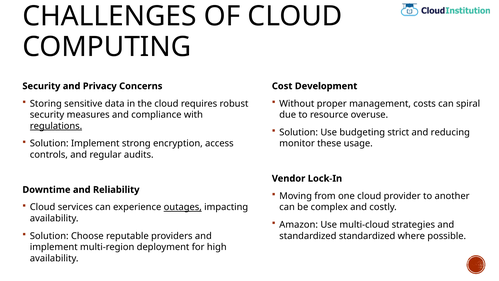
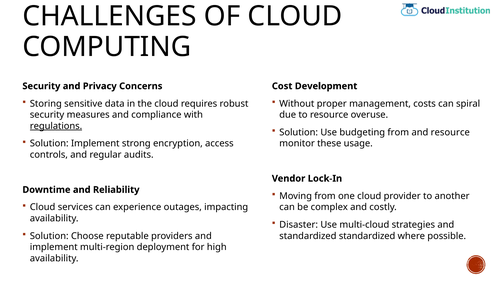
budgeting strict: strict -> from
and reducing: reducing -> resource
outages underline: present -> none
Amazon: Amazon -> Disaster
